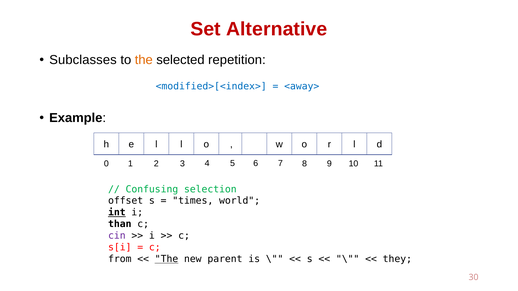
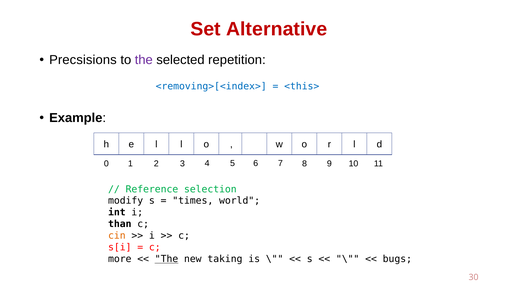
Subclasses: Subclasses -> Precsisions
the at (144, 60) colour: orange -> purple
<modified>[<index>: <modified>[<index> -> <removing>[<index>
<away>: <away> -> <this>
Confusing: Confusing -> Reference
offset: offset -> modify
int underline: present -> none
cin colour: purple -> orange
from: from -> more
parent: parent -> taking
they: they -> bugs
